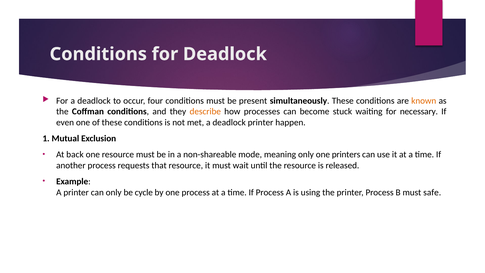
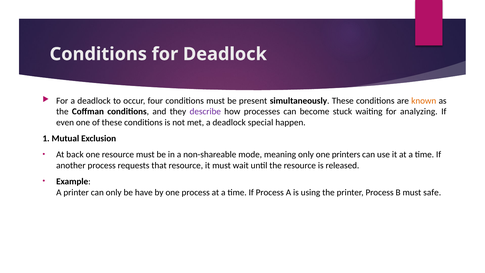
describe colour: orange -> purple
necessary: necessary -> analyzing
deadlock printer: printer -> special
cycle: cycle -> have
